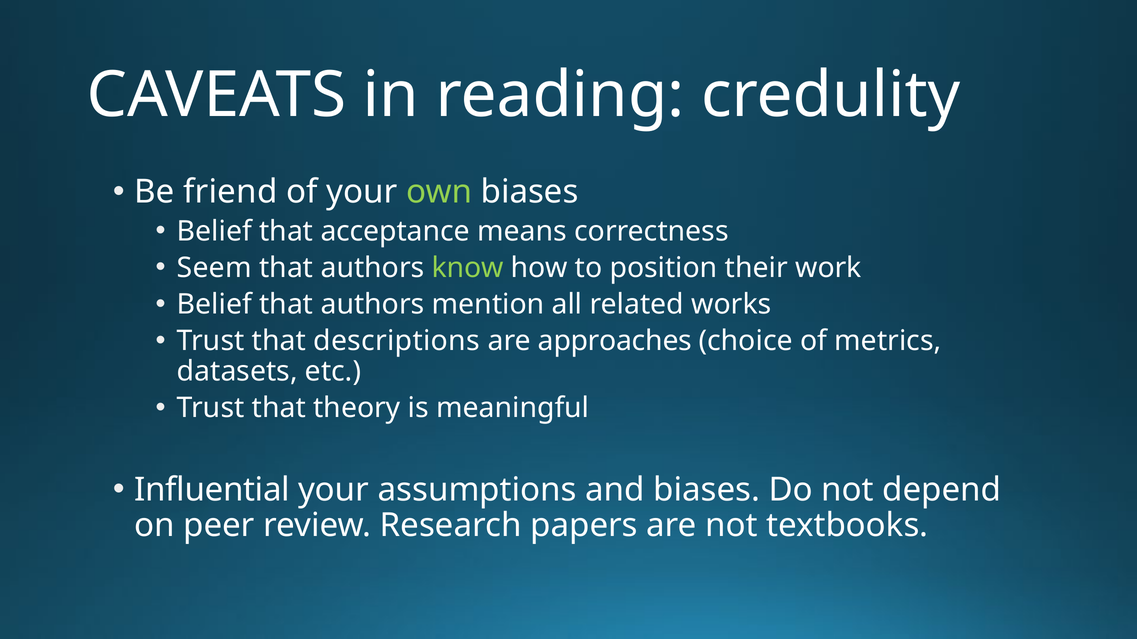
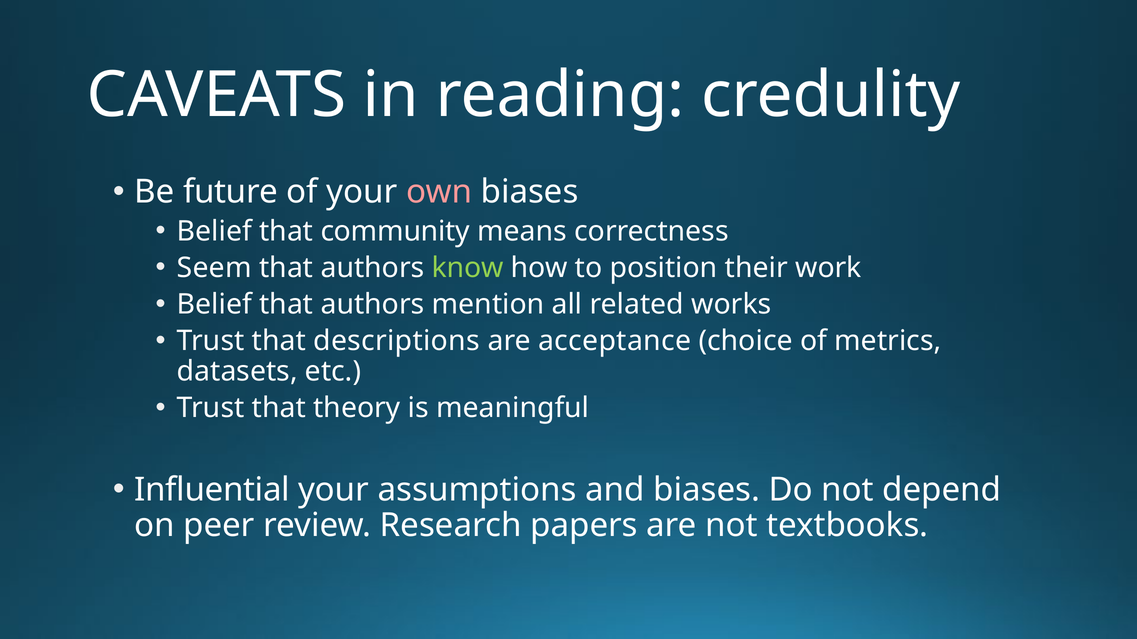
friend: friend -> future
own colour: light green -> pink
acceptance: acceptance -> community
approaches: approaches -> acceptance
